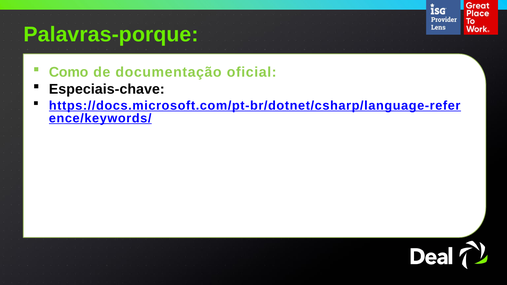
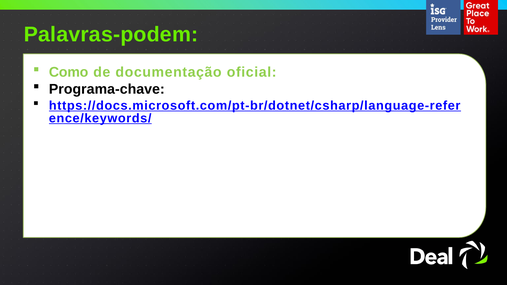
Palavras-porque: Palavras-porque -> Palavras-podem
Especiais-chave: Especiais-chave -> Programa-chave
